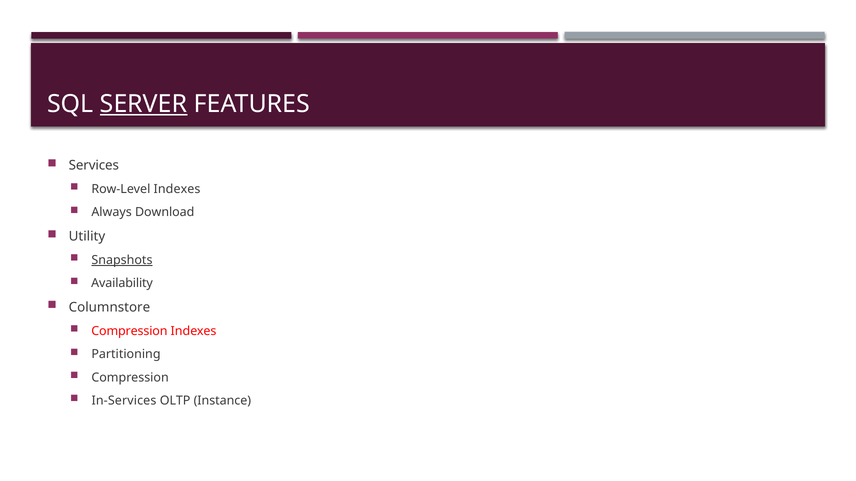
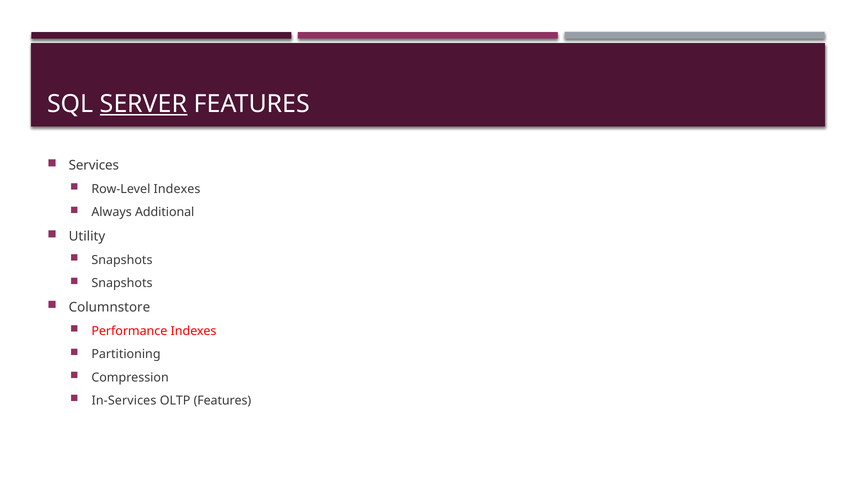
Download: Download -> Additional
Snapshots at (122, 260) underline: present -> none
Availability at (122, 284): Availability -> Snapshots
Compression at (129, 331): Compression -> Performance
OLTP Instance: Instance -> Features
